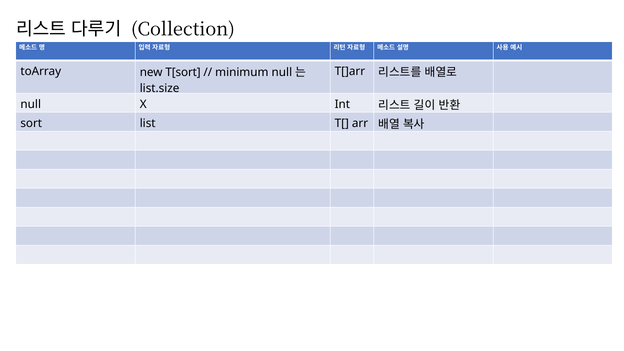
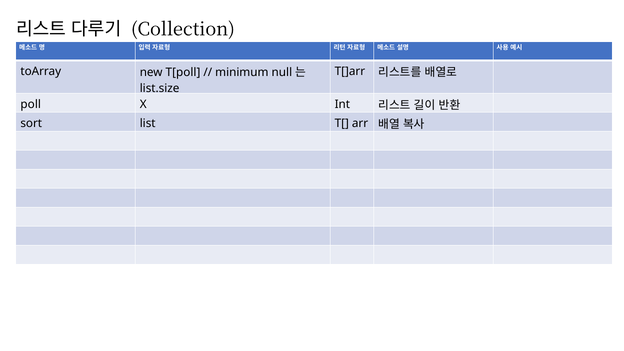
T[sort: T[sort -> T[poll
null at (31, 104): null -> poll
